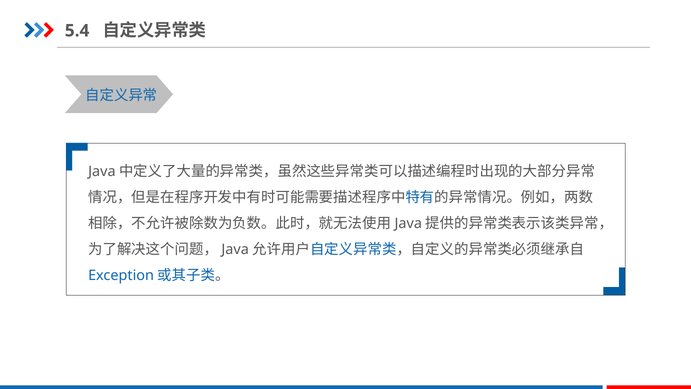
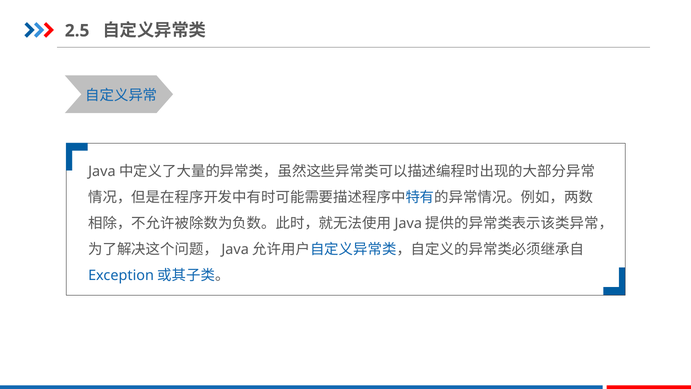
5.4: 5.4 -> 2.5
